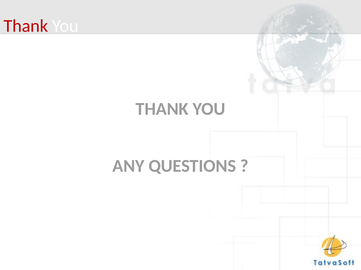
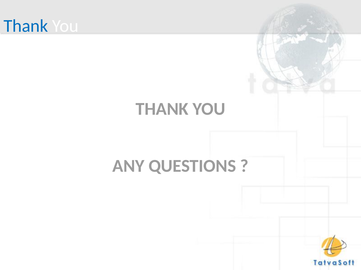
Thank at (26, 26) colour: red -> blue
